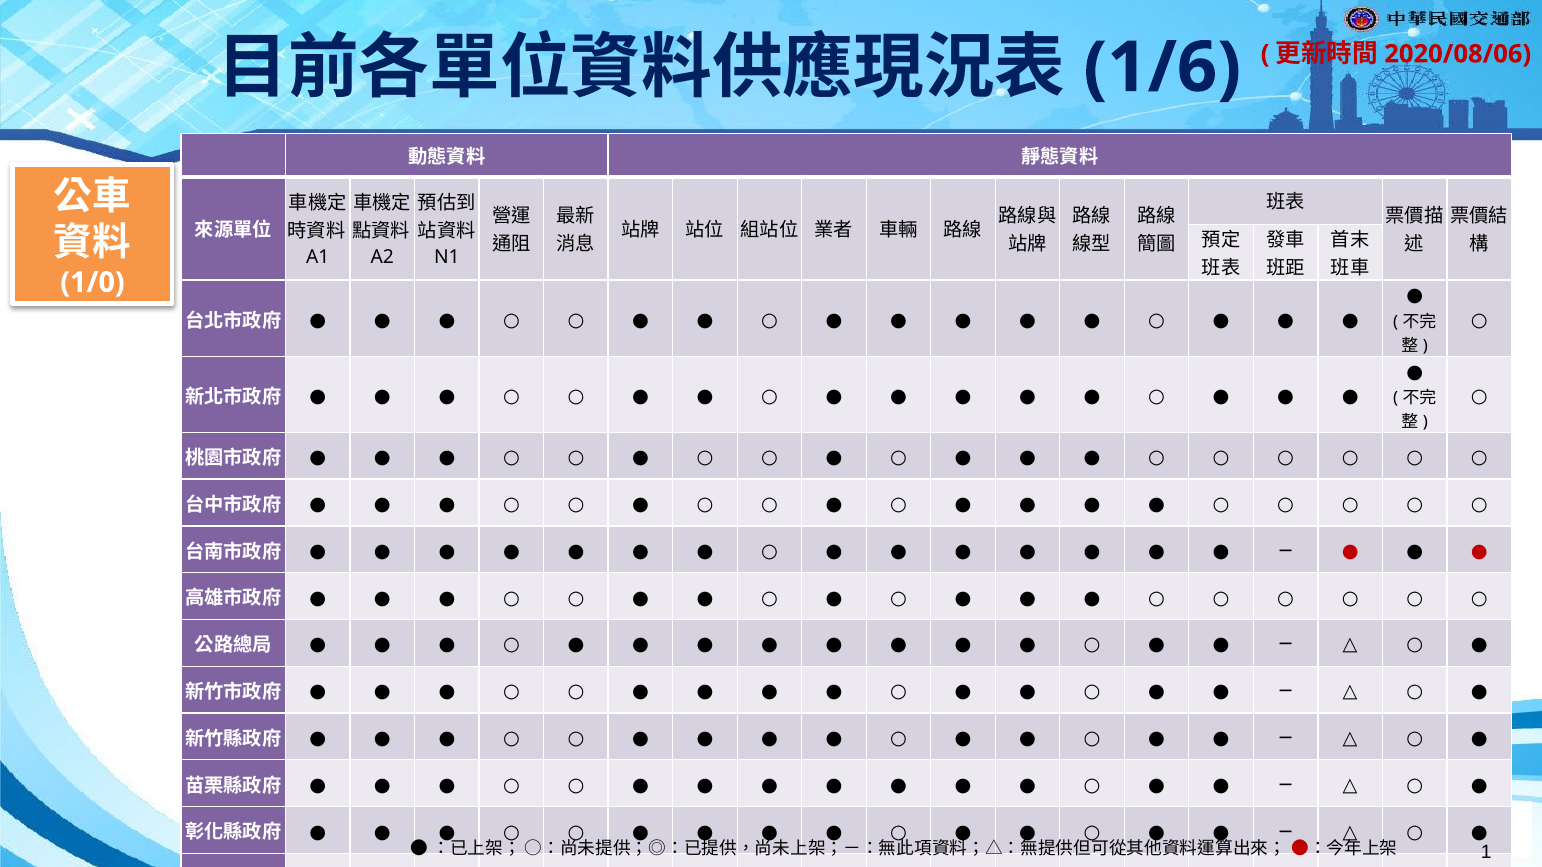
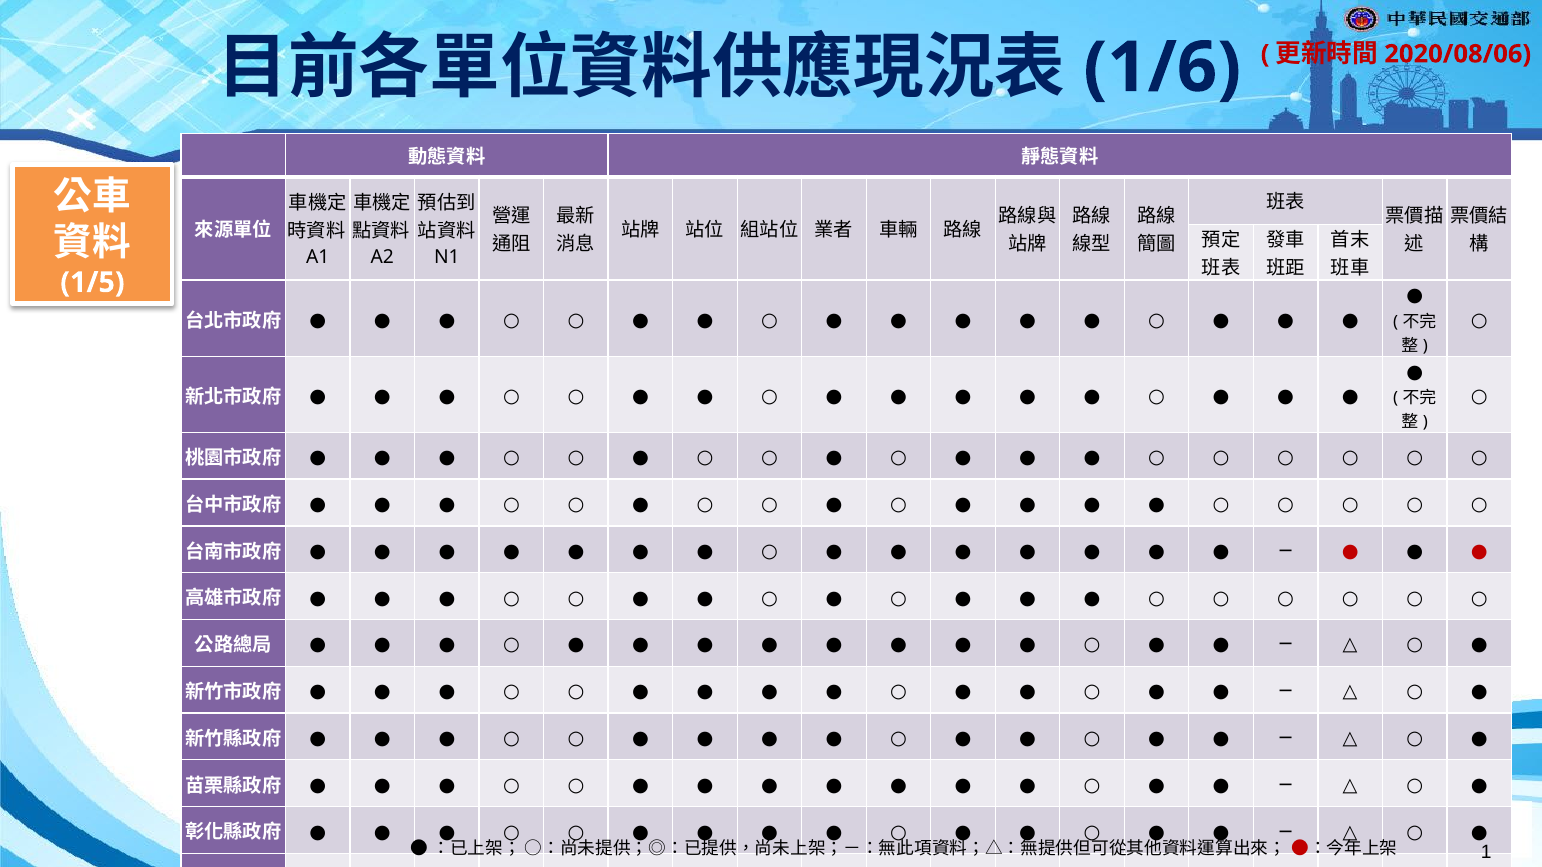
1/0: 1/0 -> 1/5
